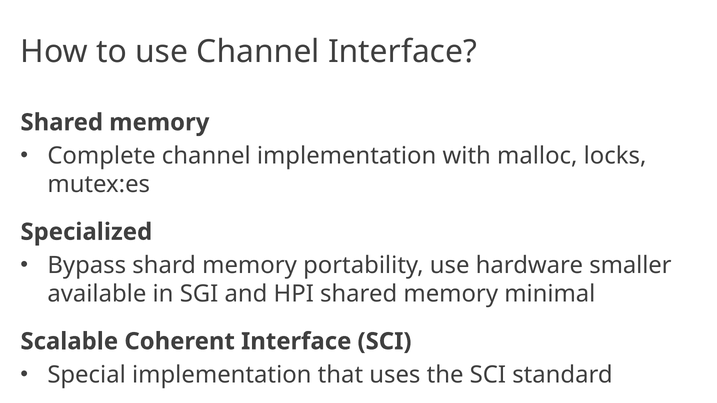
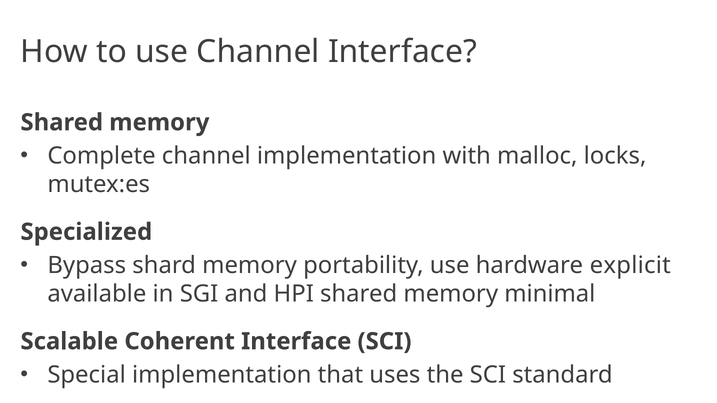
smaller: smaller -> explicit
